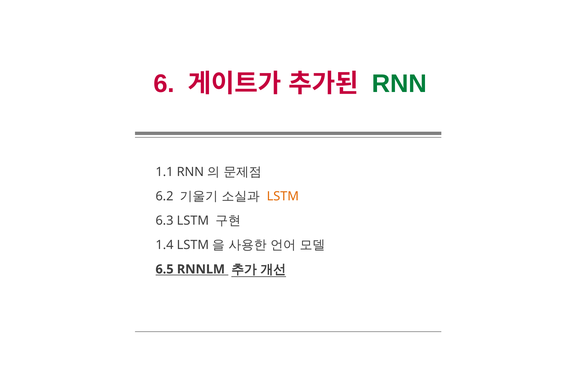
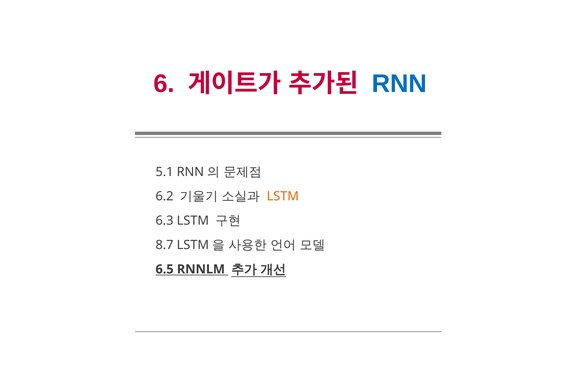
RNN colour: green -> blue
1.1: 1.1 -> 5.1
1.4: 1.4 -> 8.7
